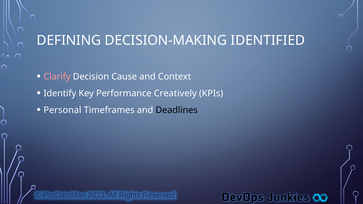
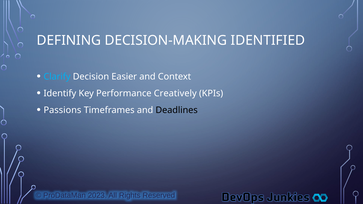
Clarify colour: pink -> light blue
Cause: Cause -> Easier
Personal: Personal -> Passions
